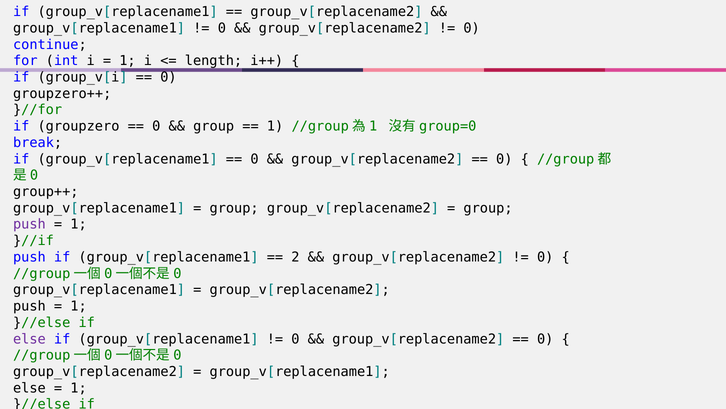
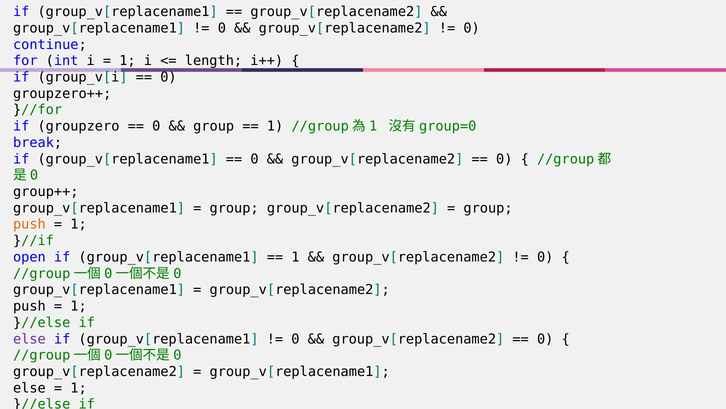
push at (29, 224) colour: purple -> orange
push at (29, 257): push -> open
2 at (295, 257): 2 -> 1
